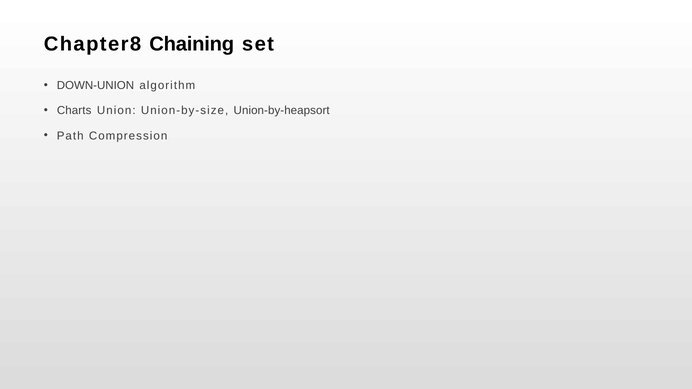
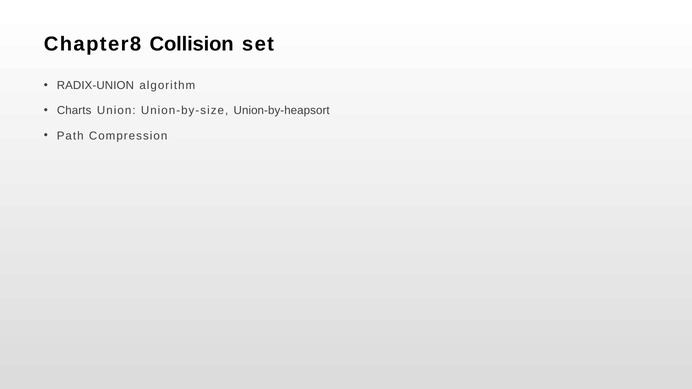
Chaining: Chaining -> Collision
DOWN-UNION: DOWN-UNION -> RADIX-UNION
